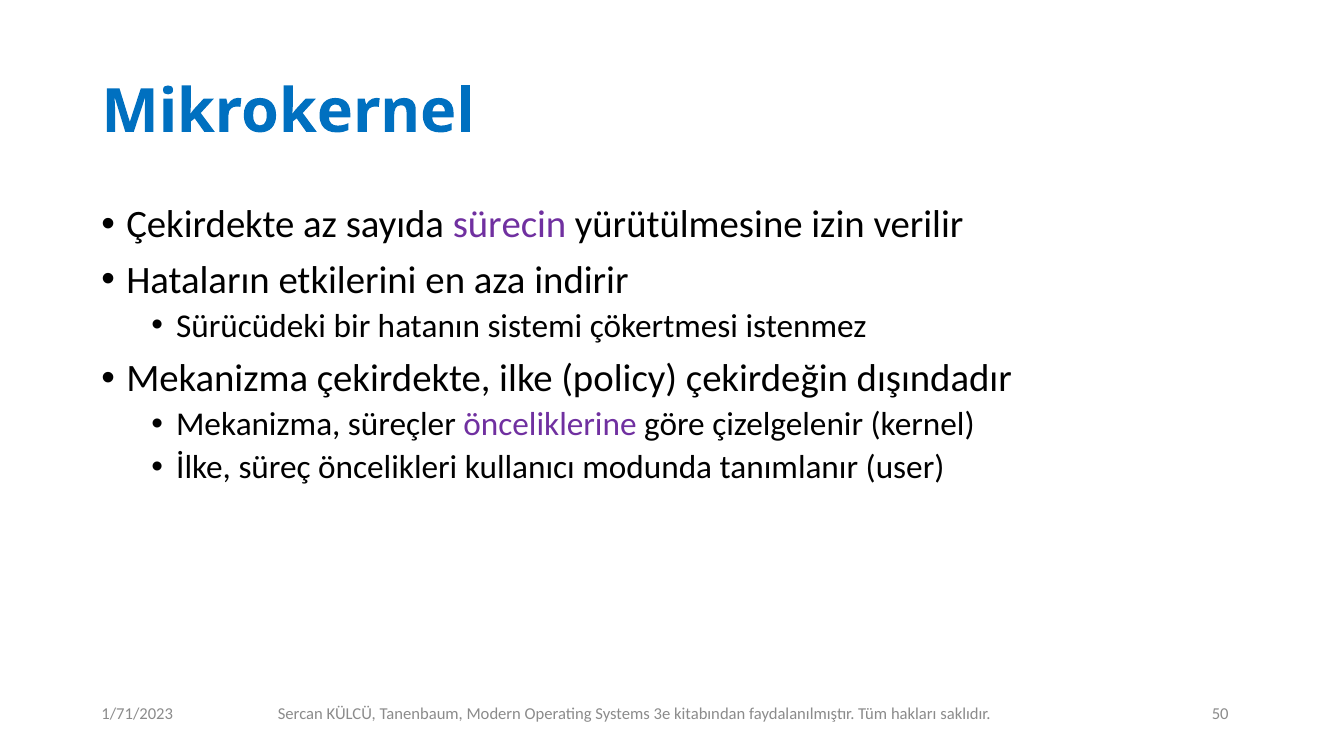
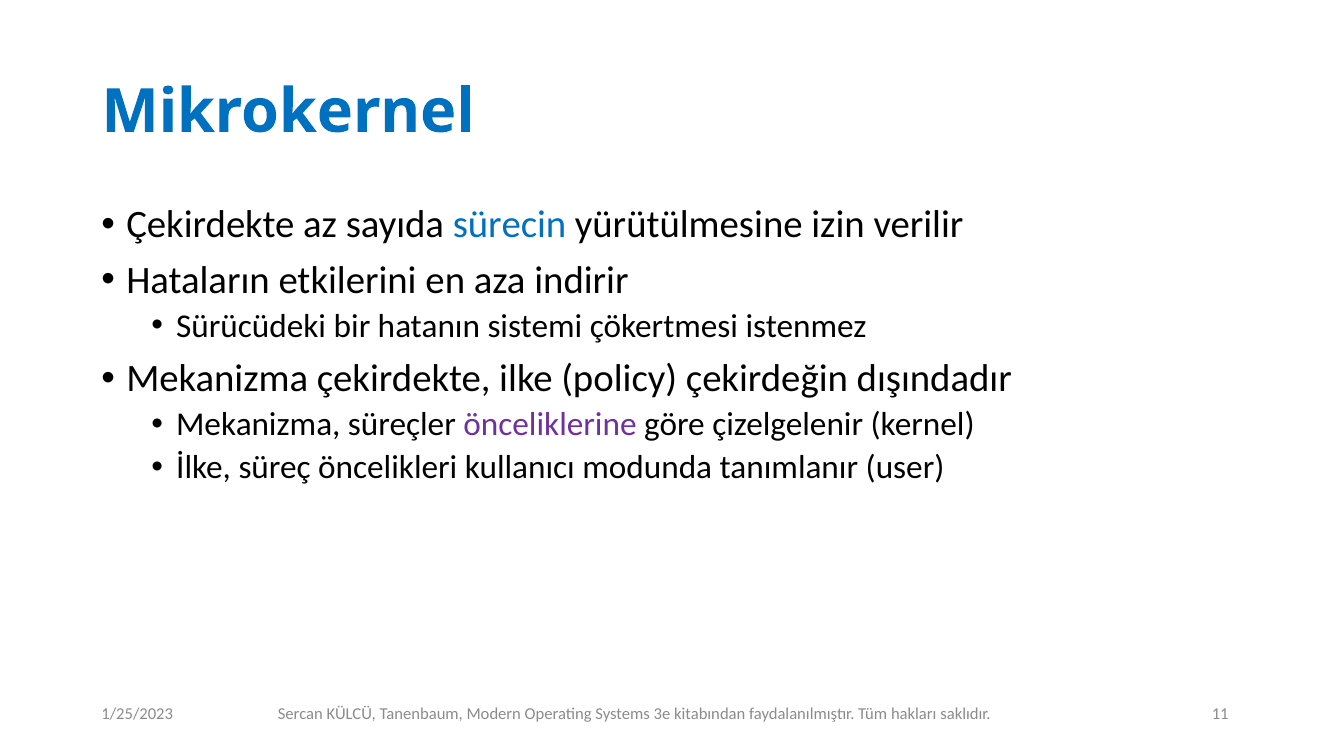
sürecin colour: purple -> blue
50: 50 -> 11
1/71/2023: 1/71/2023 -> 1/25/2023
